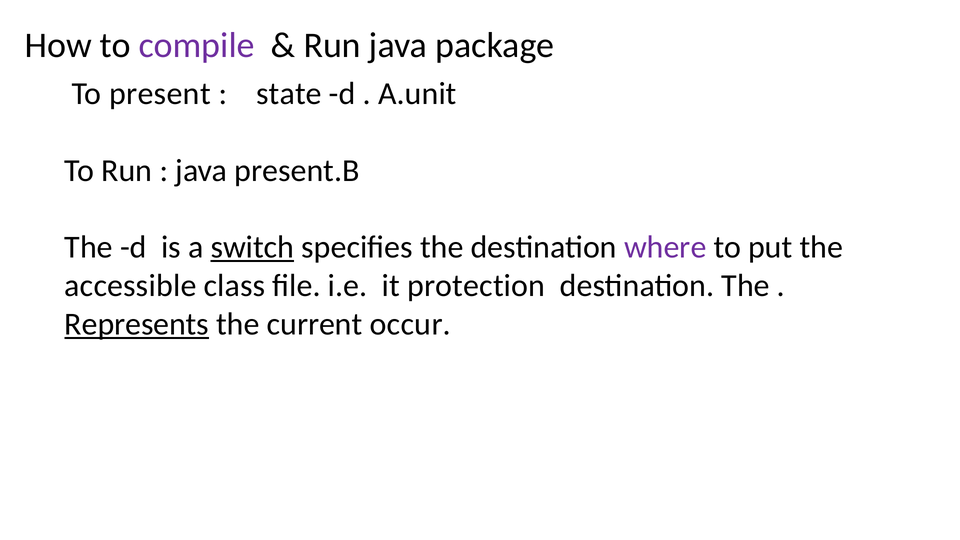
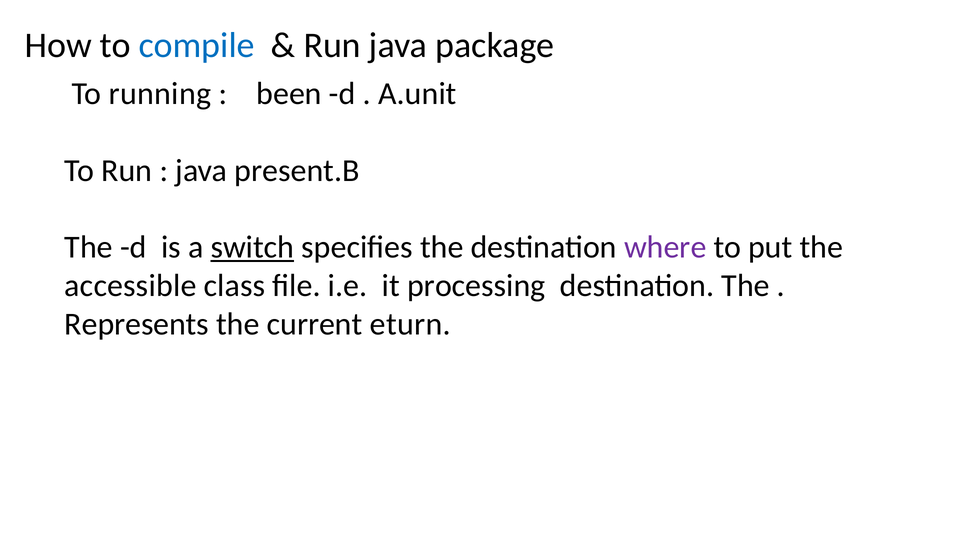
compile colour: purple -> blue
present: present -> running
state: state -> been
protection: protection -> processing
Represents underline: present -> none
occur: occur -> eturn
